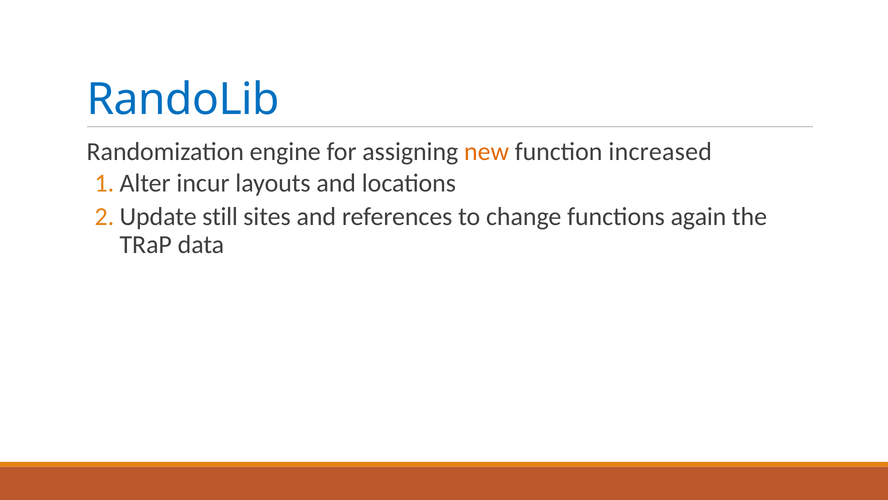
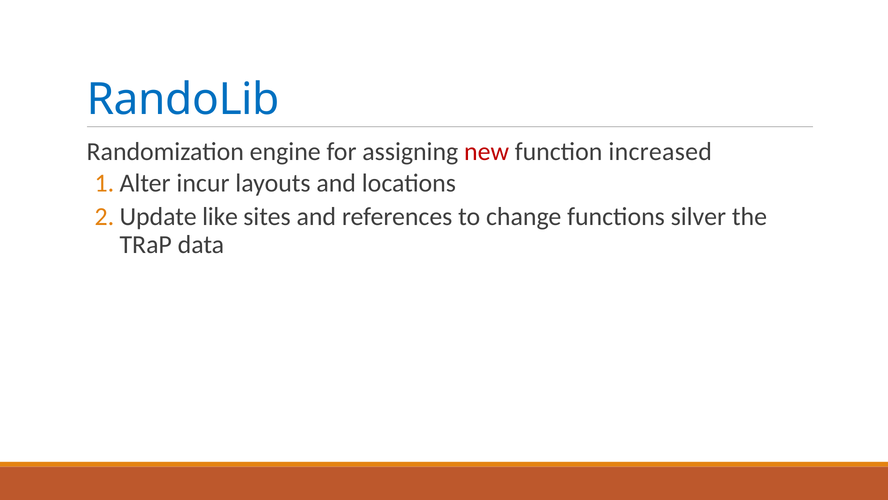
new colour: orange -> red
still: still -> like
again: again -> silver
